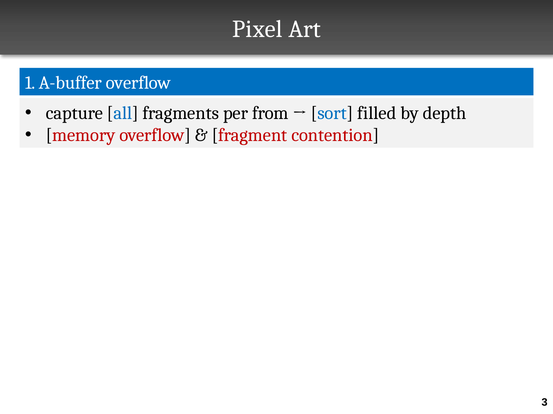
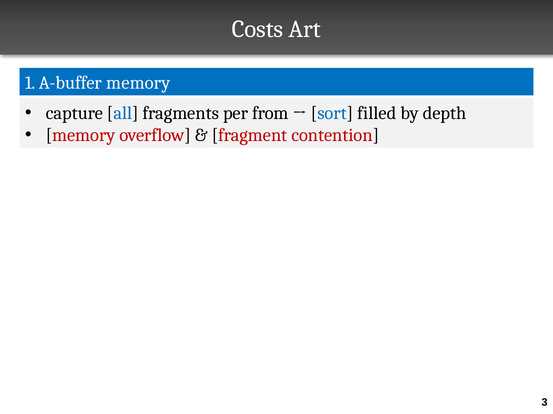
Pixel: Pixel -> Costs
A-buffer overflow: overflow -> memory
